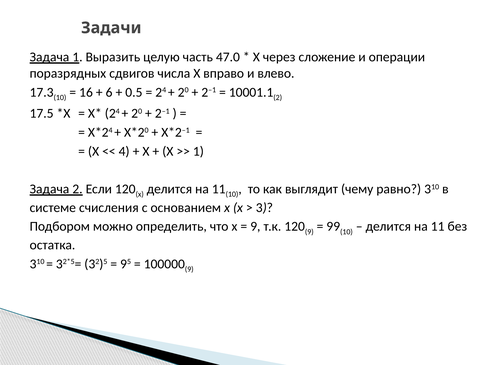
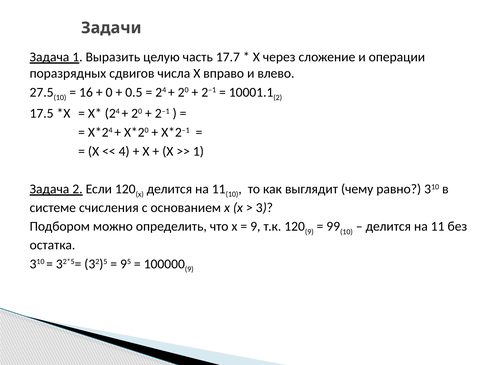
47.0: 47.0 -> 17.7
17.3: 17.3 -> 27.5
6: 6 -> 0
